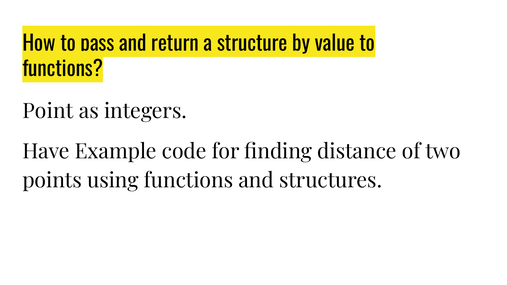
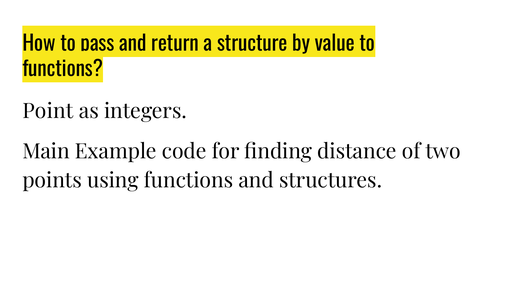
Have: Have -> Main
